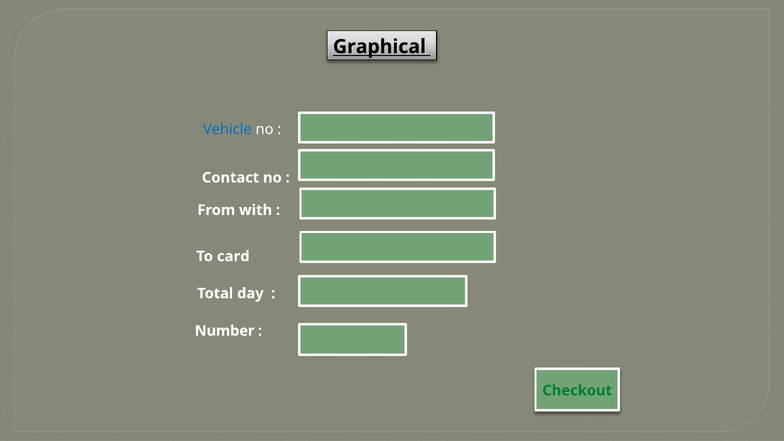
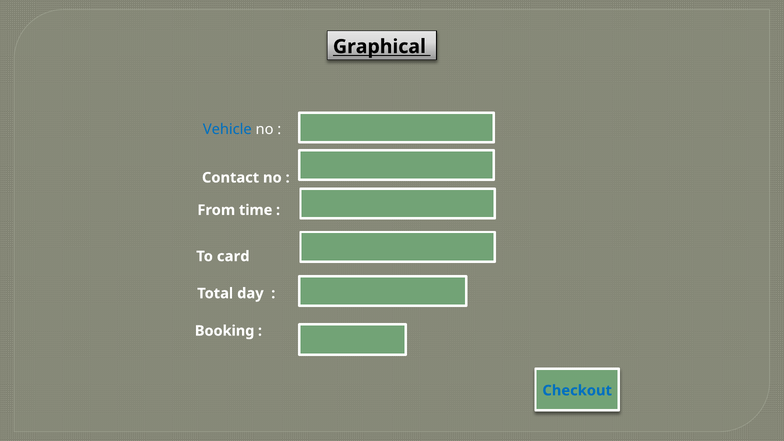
with: with -> time
Number: Number -> Booking
Checkout colour: green -> blue
